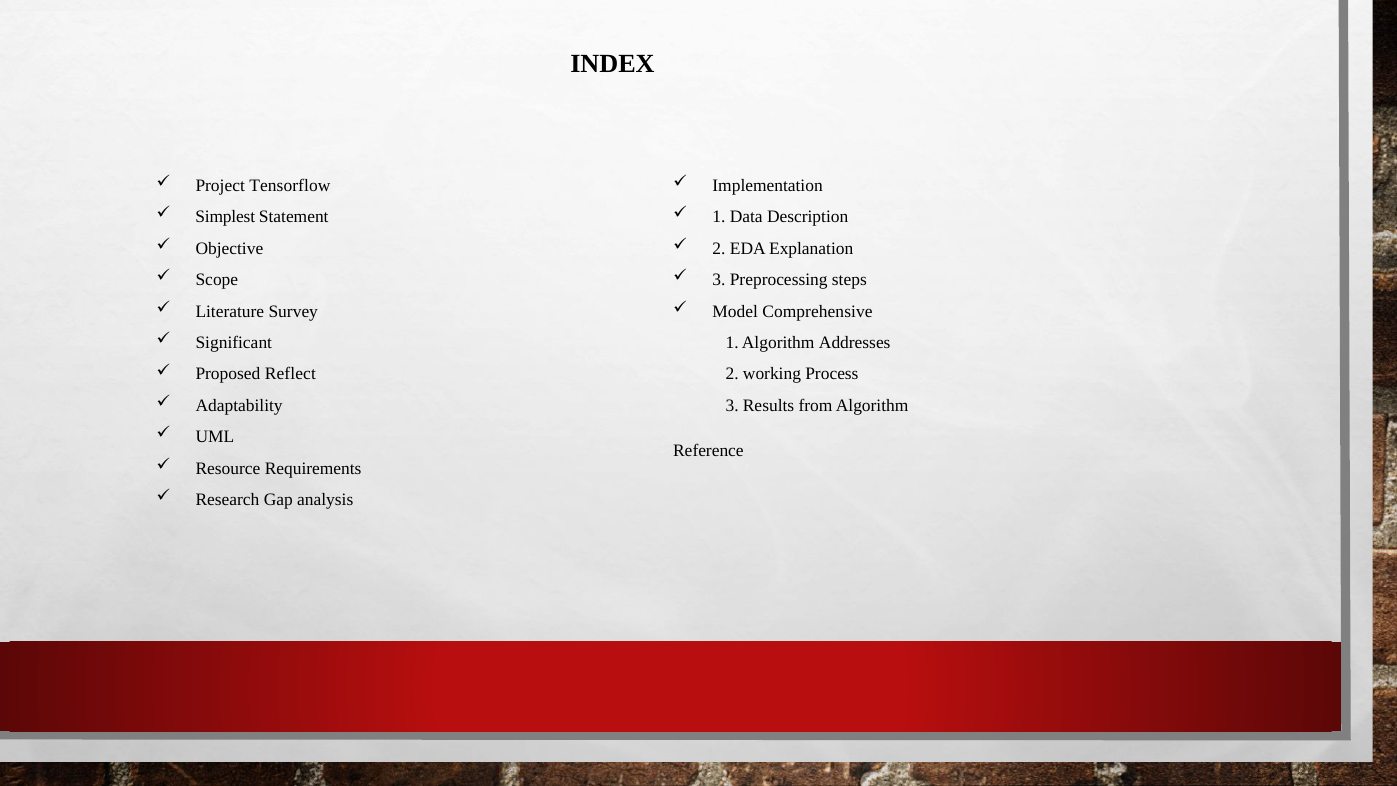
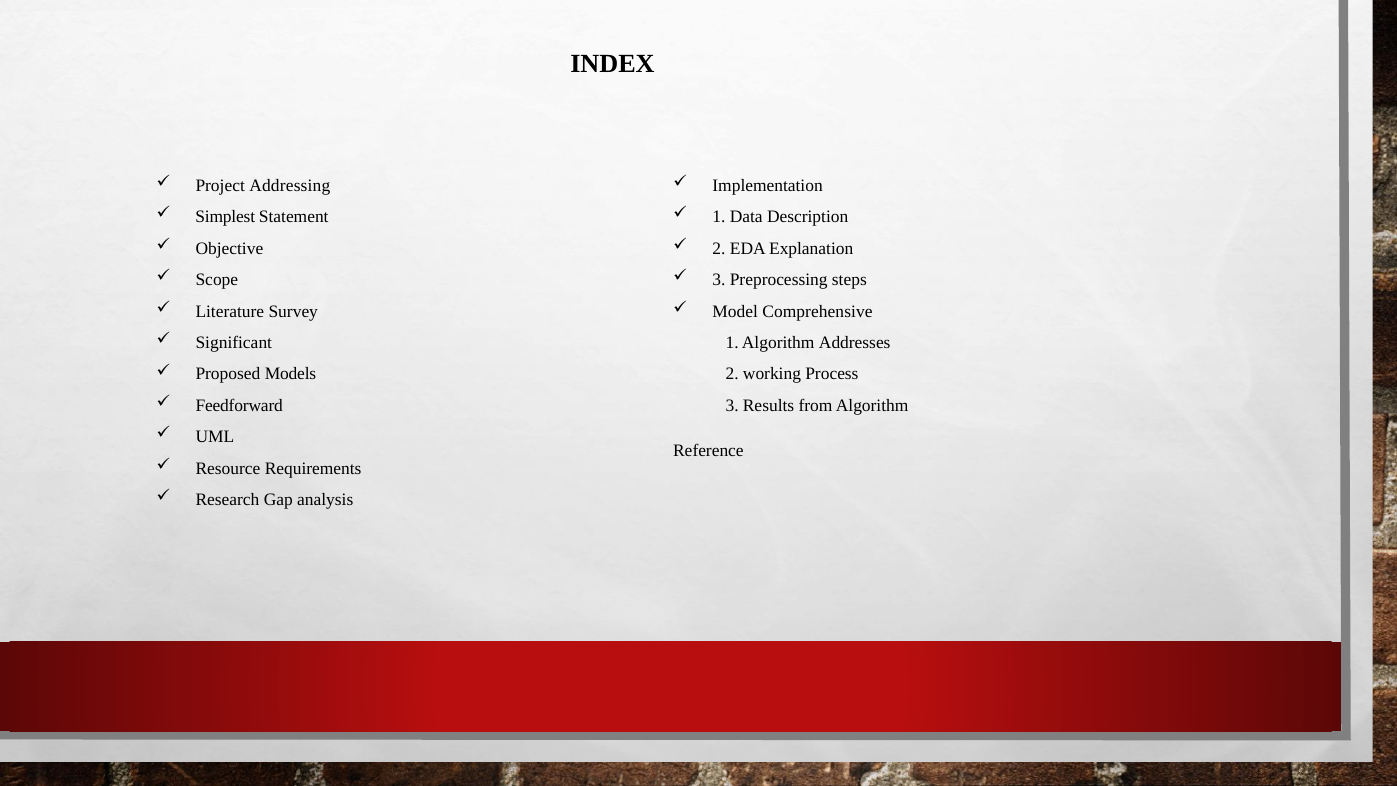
Tensorflow: Tensorflow -> Addressing
Reflect: Reflect -> Models
Adaptability: Adaptability -> Feedforward
